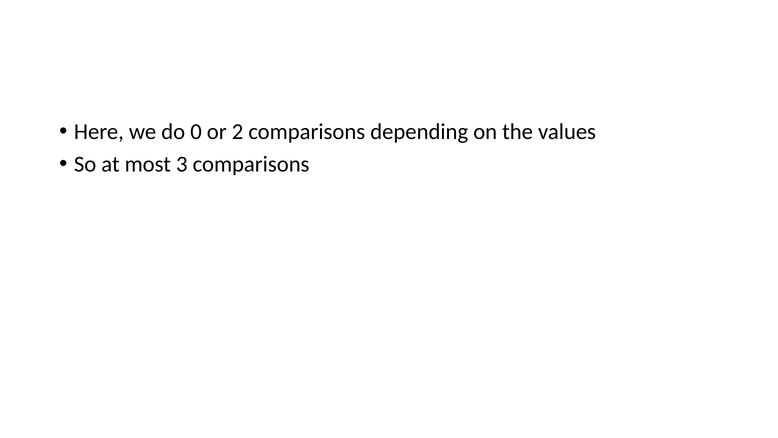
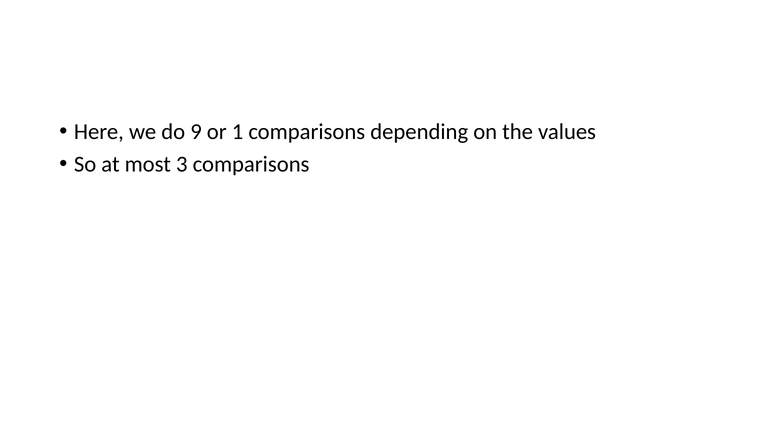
0: 0 -> 9
2: 2 -> 1
